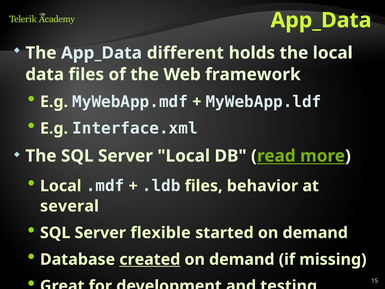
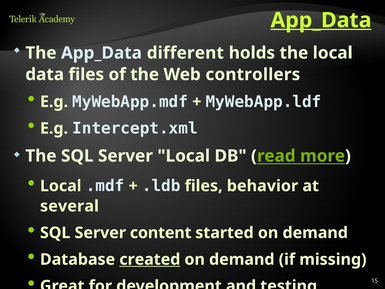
App_Data at (321, 20) underline: none -> present
framework: framework -> controllers
Interface.xml: Interface.xml -> Intercept.xml
flexible: flexible -> content
